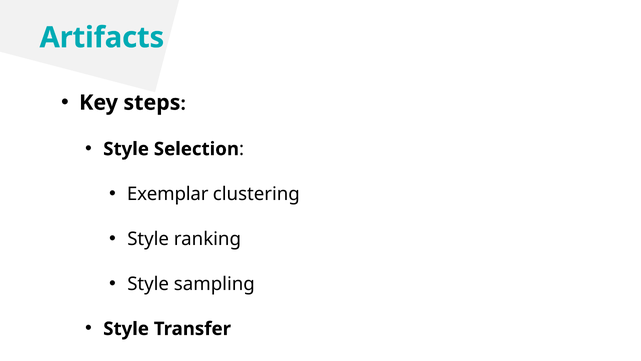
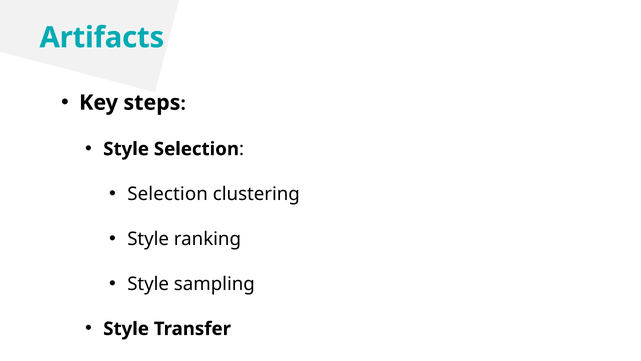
Exemplar at (168, 194): Exemplar -> Selection
